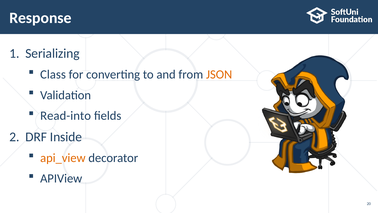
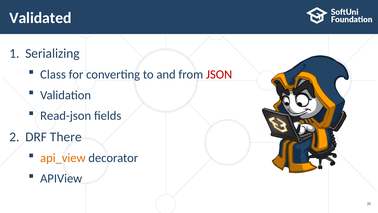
Response: Response -> Validated
JSON colour: orange -> red
Read-into: Read-into -> Read-json
Inside: Inside -> There
